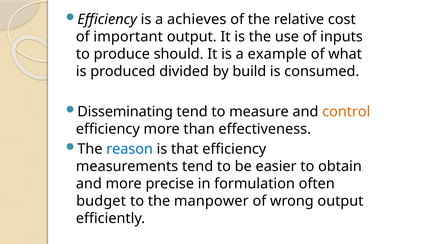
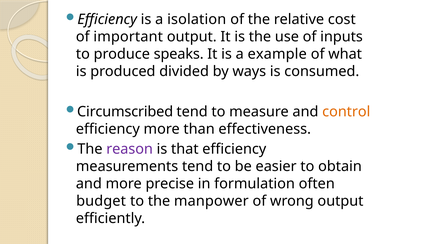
achieves: achieves -> isolation
should: should -> speaks
build: build -> ways
Disseminating: Disseminating -> Circumscribed
reason colour: blue -> purple
